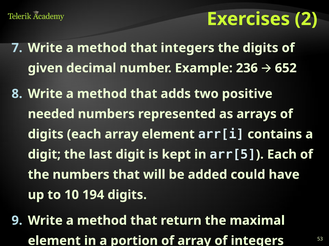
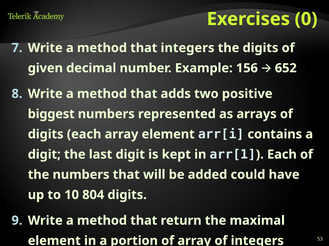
2: 2 -> 0
236: 236 -> 156
needed: needed -> biggest
arr[5: arr[5 -> arr[1
194: 194 -> 804
